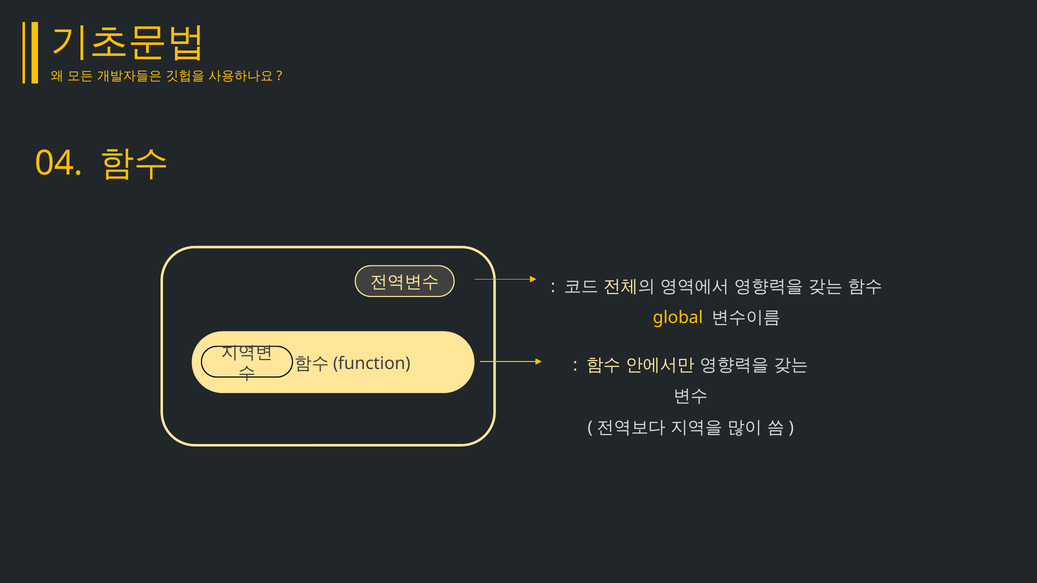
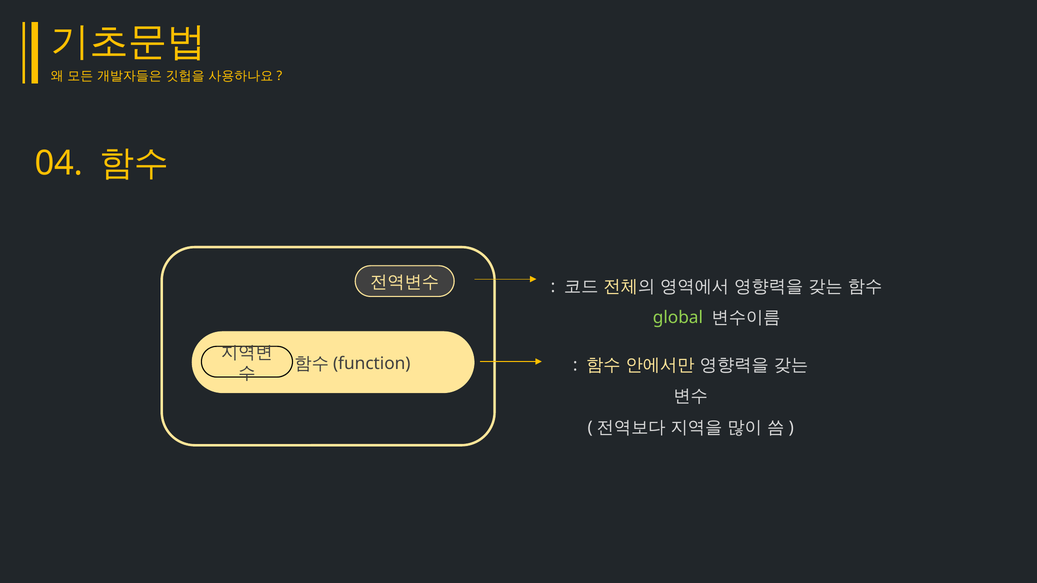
global colour: yellow -> light green
